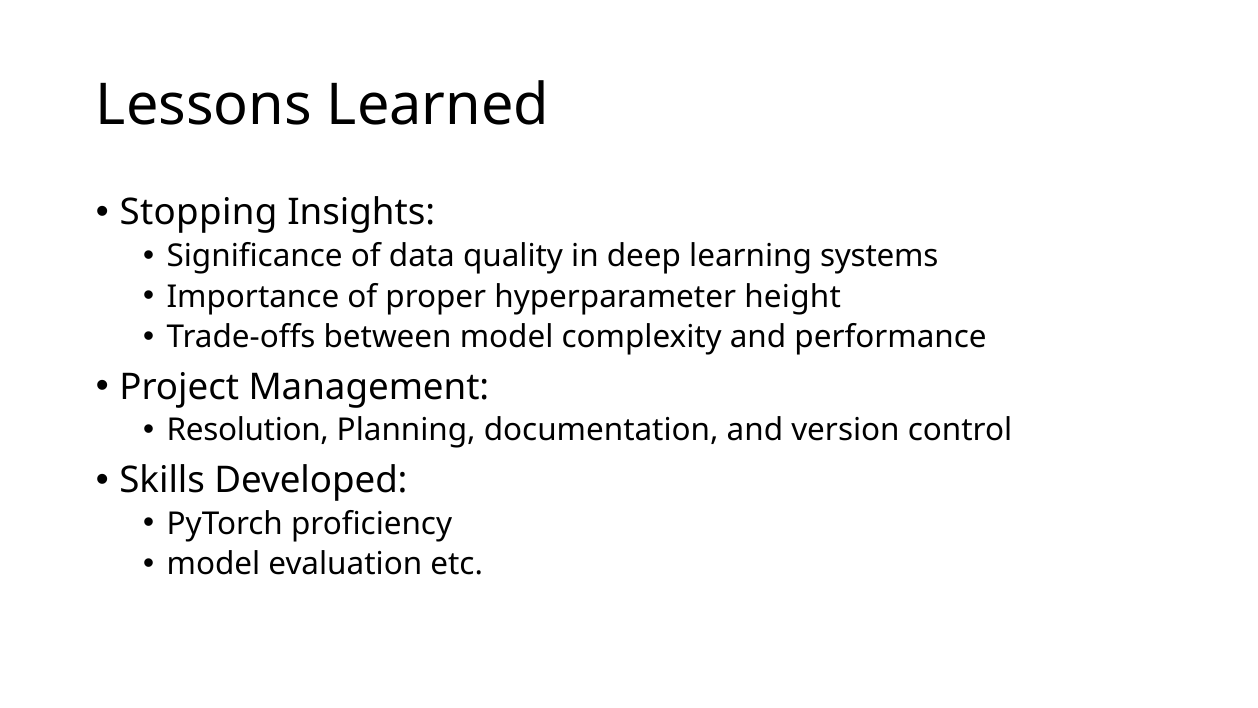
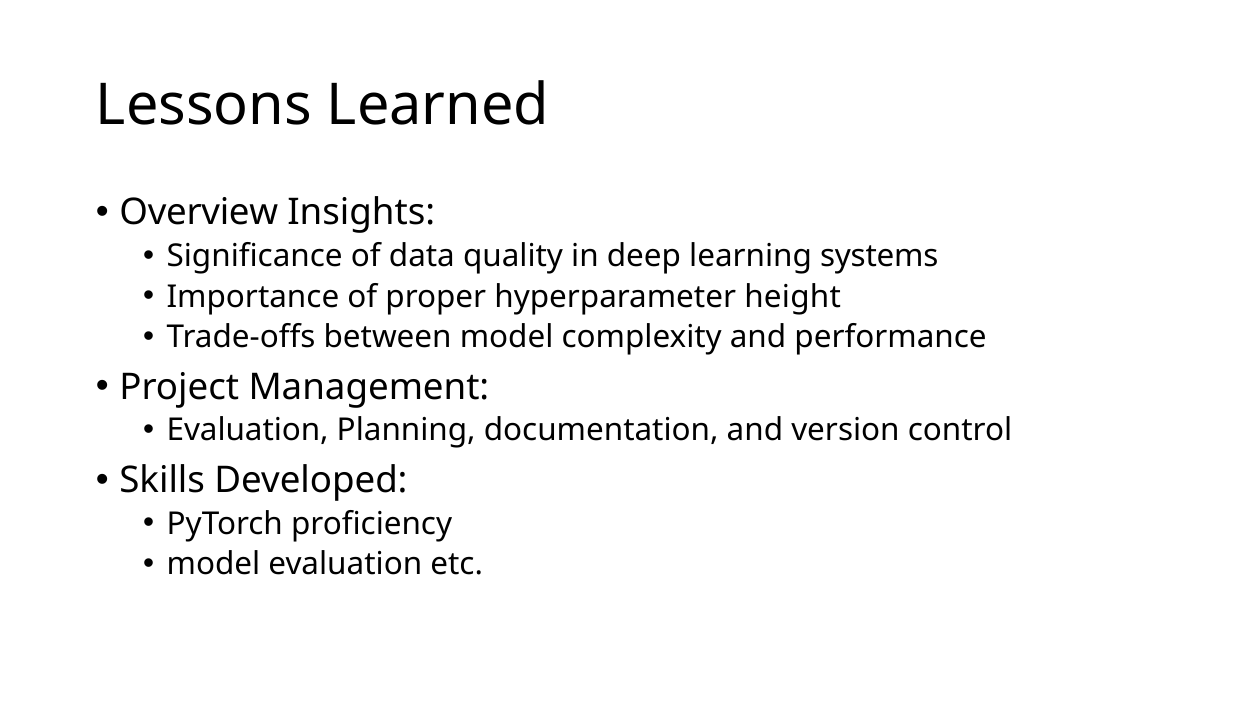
Stopping: Stopping -> Overview
Resolution at (248, 430): Resolution -> Evaluation
